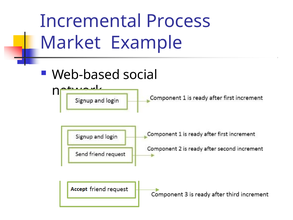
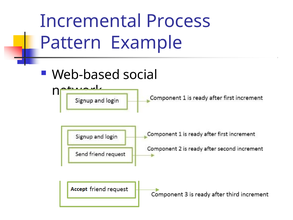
Market: Market -> Pattern
